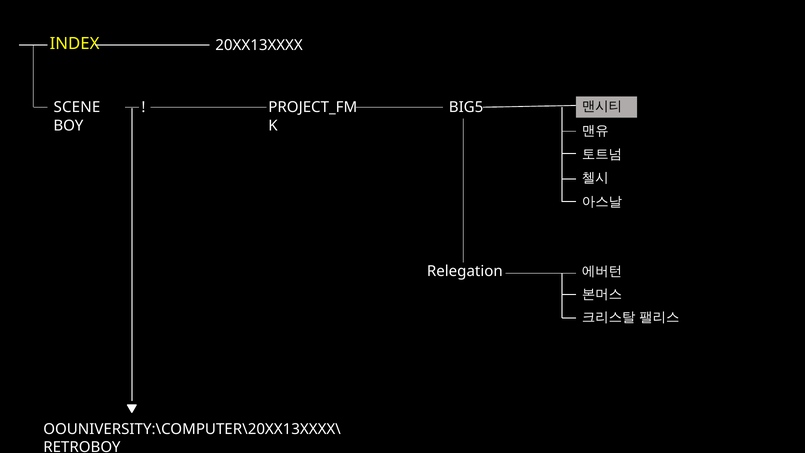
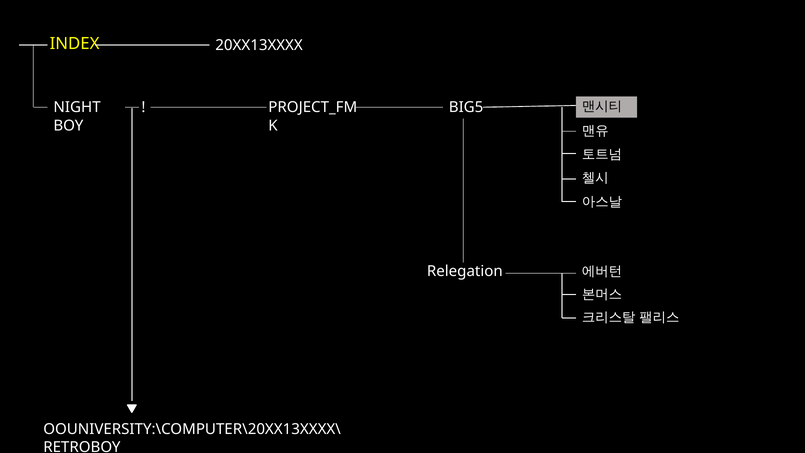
SCENE: SCENE -> NIGHT
